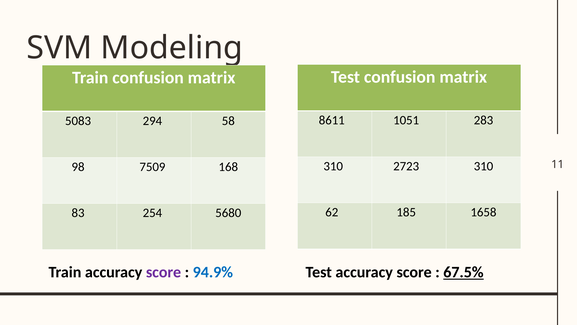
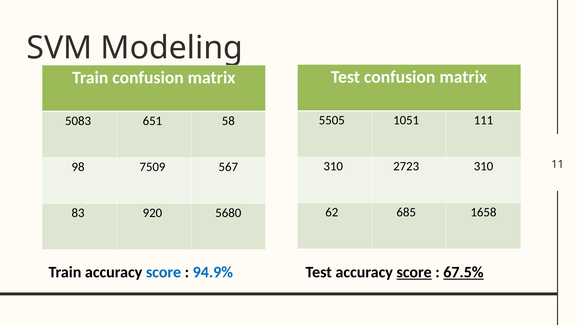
8611: 8611 -> 5505
283: 283 -> 111
294: 294 -> 651
168: 168 -> 567
185: 185 -> 685
254: 254 -> 920
score at (164, 272) colour: purple -> blue
score at (414, 272) underline: none -> present
